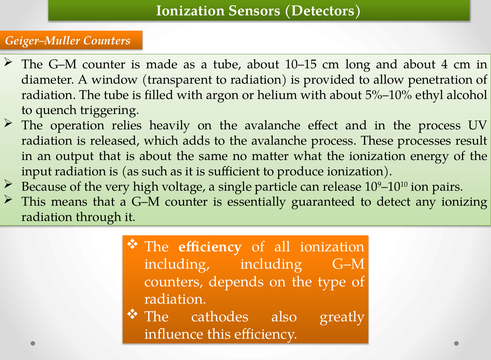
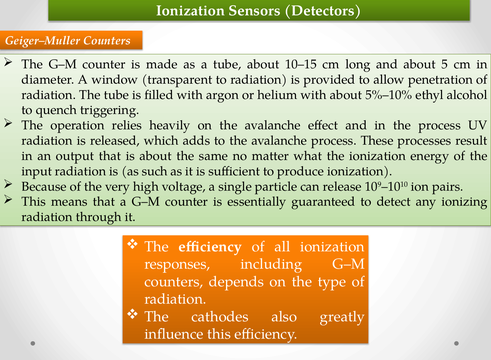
4: 4 -> 5
including at (177, 264): including -> responses
